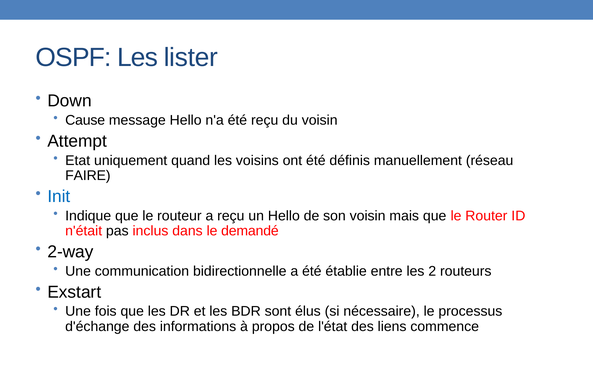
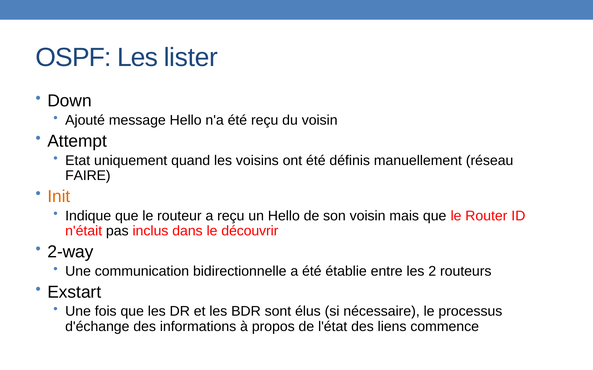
Cause: Cause -> Ajouté
Init colour: blue -> orange
demandé: demandé -> découvrir
